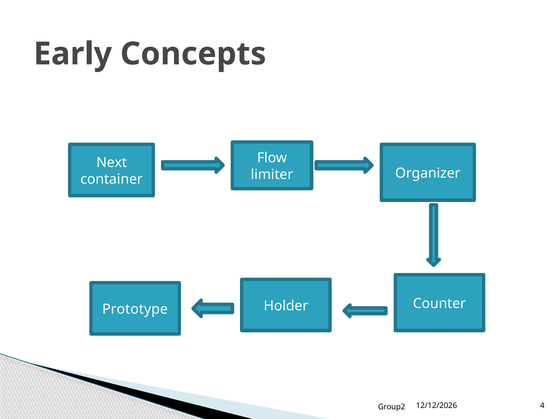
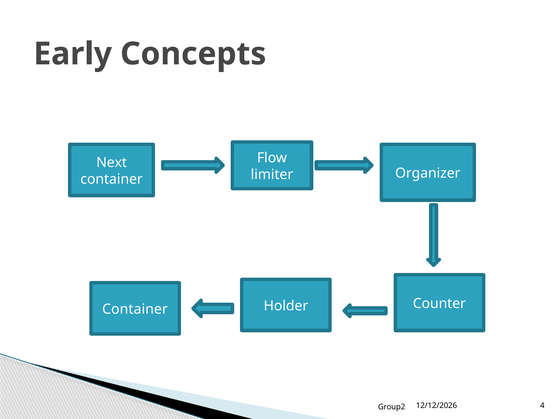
Prototype at (135, 309): Prototype -> Container
